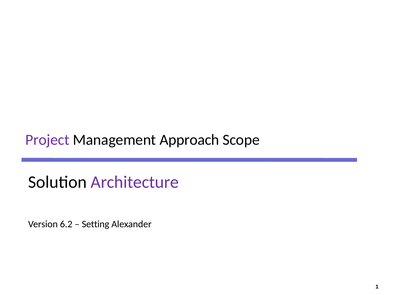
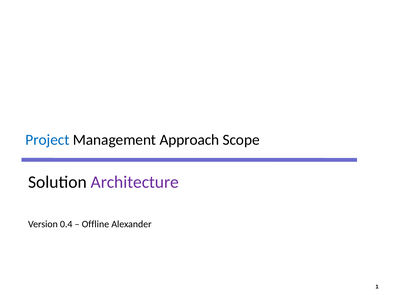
Project colour: purple -> blue
6.2: 6.2 -> 0.4
Setting: Setting -> Offline
